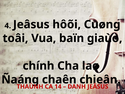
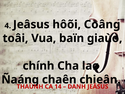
Cuøng: Cuøng -> Coâng
